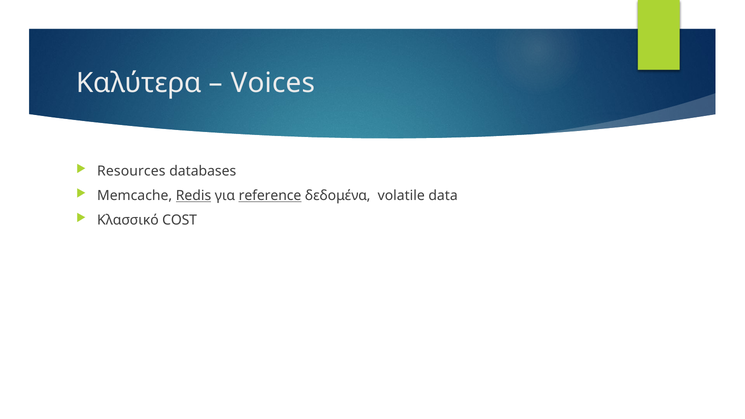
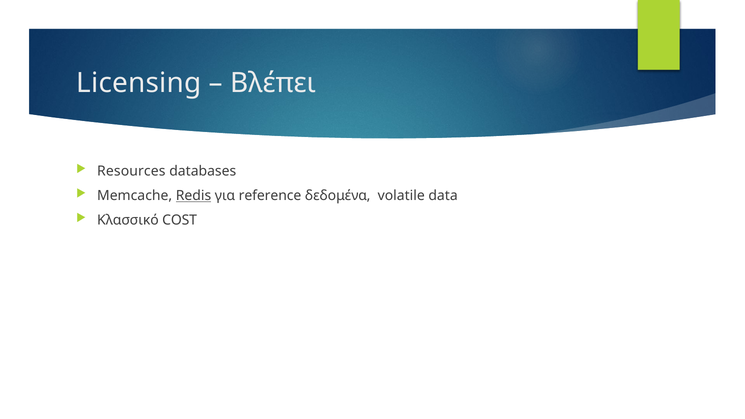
Καλύτερα: Καλύτερα -> Licensing
Voices: Voices -> Βλέπει
reference underline: present -> none
